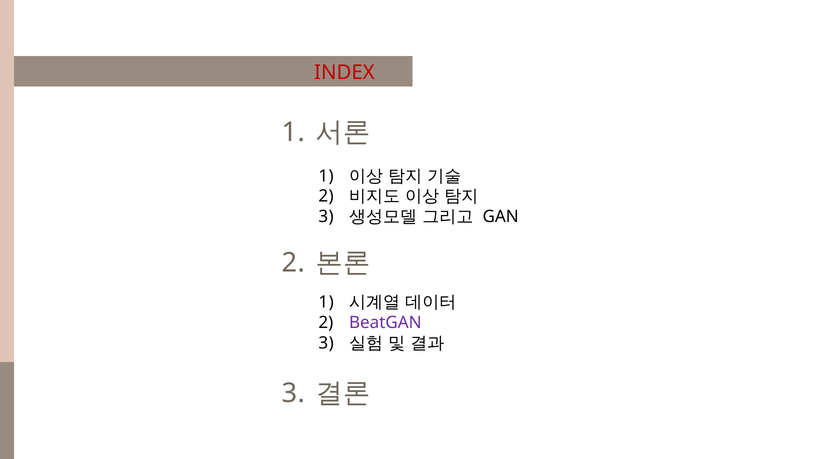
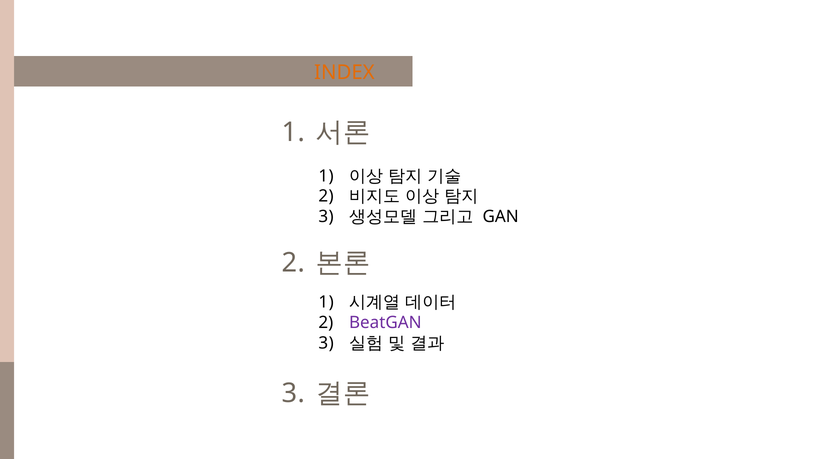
INDEX colour: red -> orange
